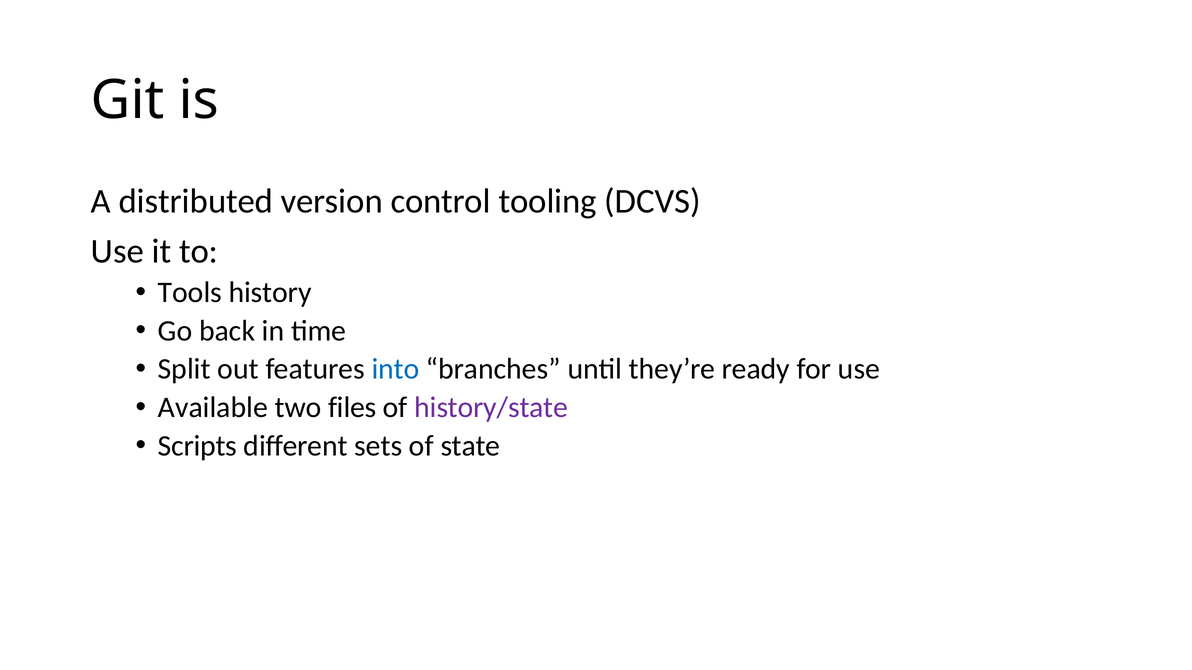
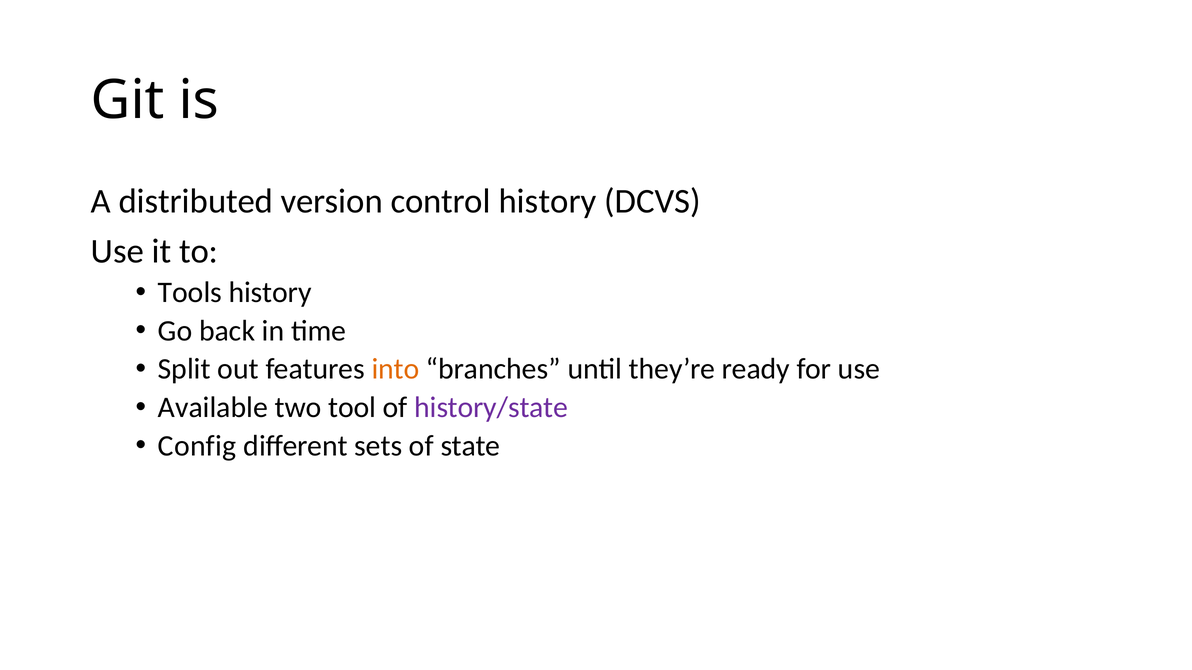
control tooling: tooling -> history
into colour: blue -> orange
files: files -> tool
Scripts: Scripts -> Config
